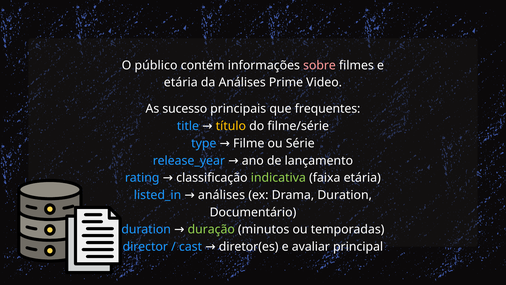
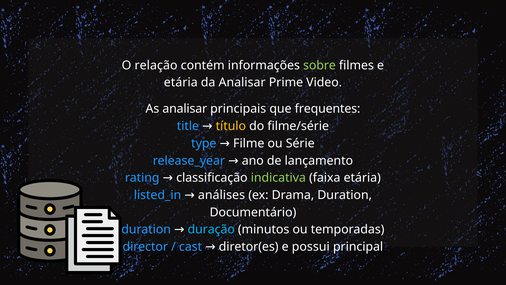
público: público -> relação
sobre colour: pink -> light green
da Análises: Análises -> Analisar
As sucesso: sucesso -> analisar
duração colour: light green -> light blue
avaliar: avaliar -> possui
